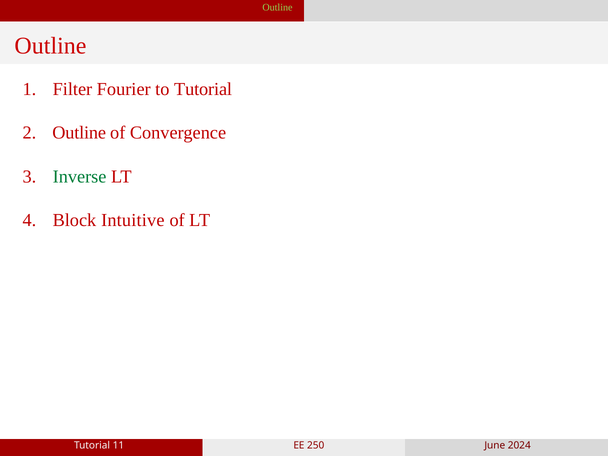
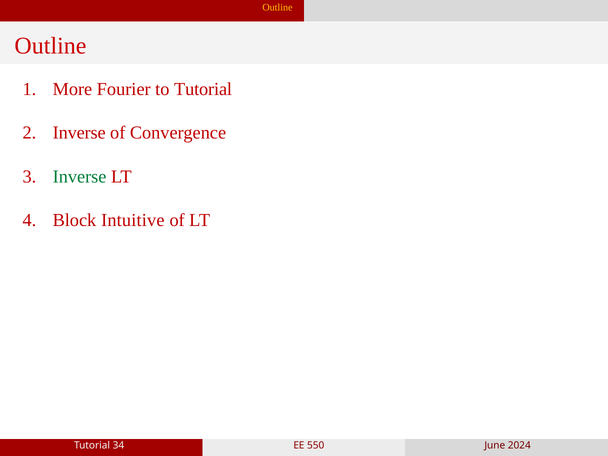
Outline at (277, 7) colour: light green -> yellow
Filter: Filter -> More
Outline at (79, 133): Outline -> Inverse
11: 11 -> 34
250: 250 -> 550
